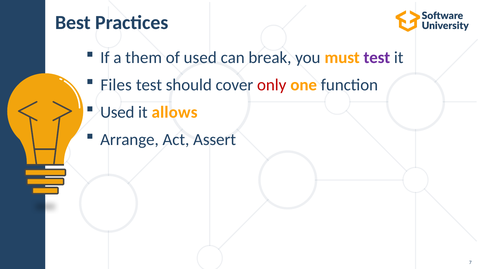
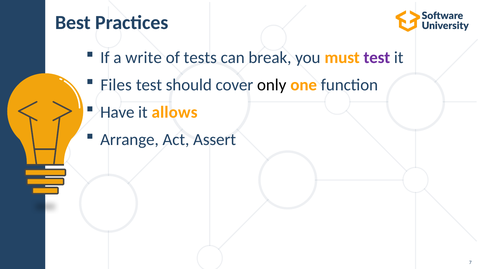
them: them -> write
of used: used -> tests
only colour: red -> black
Used at (117, 112): Used -> Have
